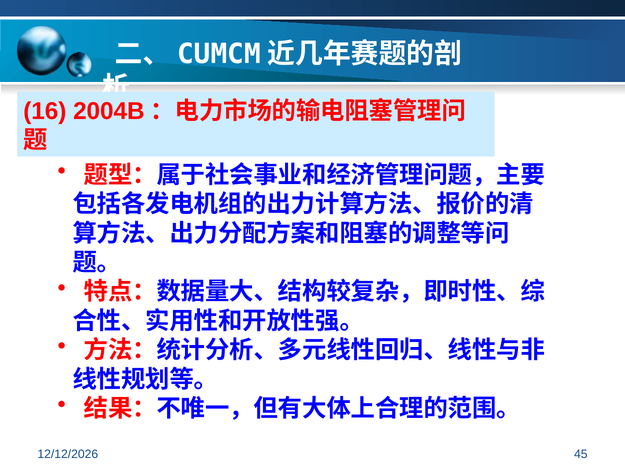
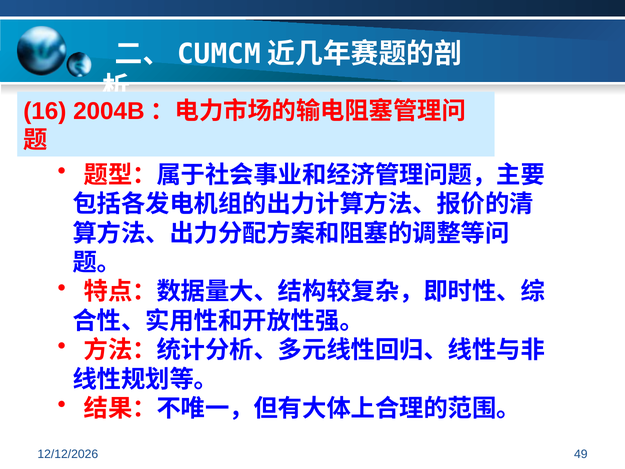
45: 45 -> 49
